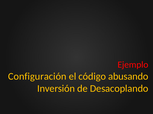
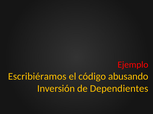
Configuración: Configuración -> Escribiéramos
Desacoplando: Desacoplando -> Dependientes
